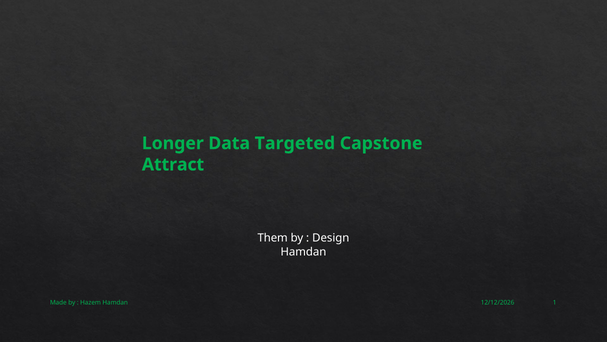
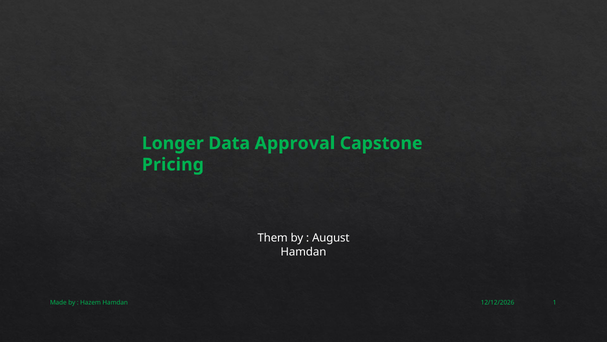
Targeted: Targeted -> Approval
Attract: Attract -> Pricing
Design: Design -> August
